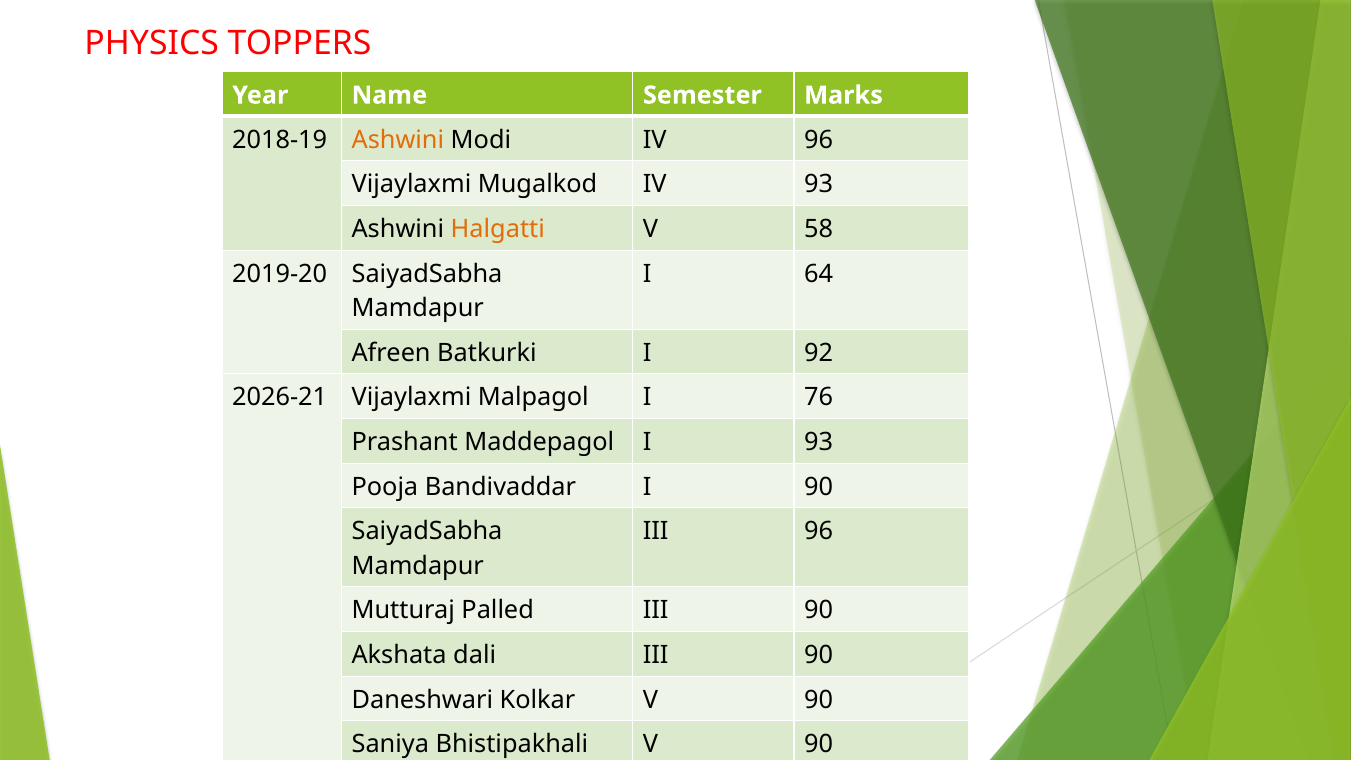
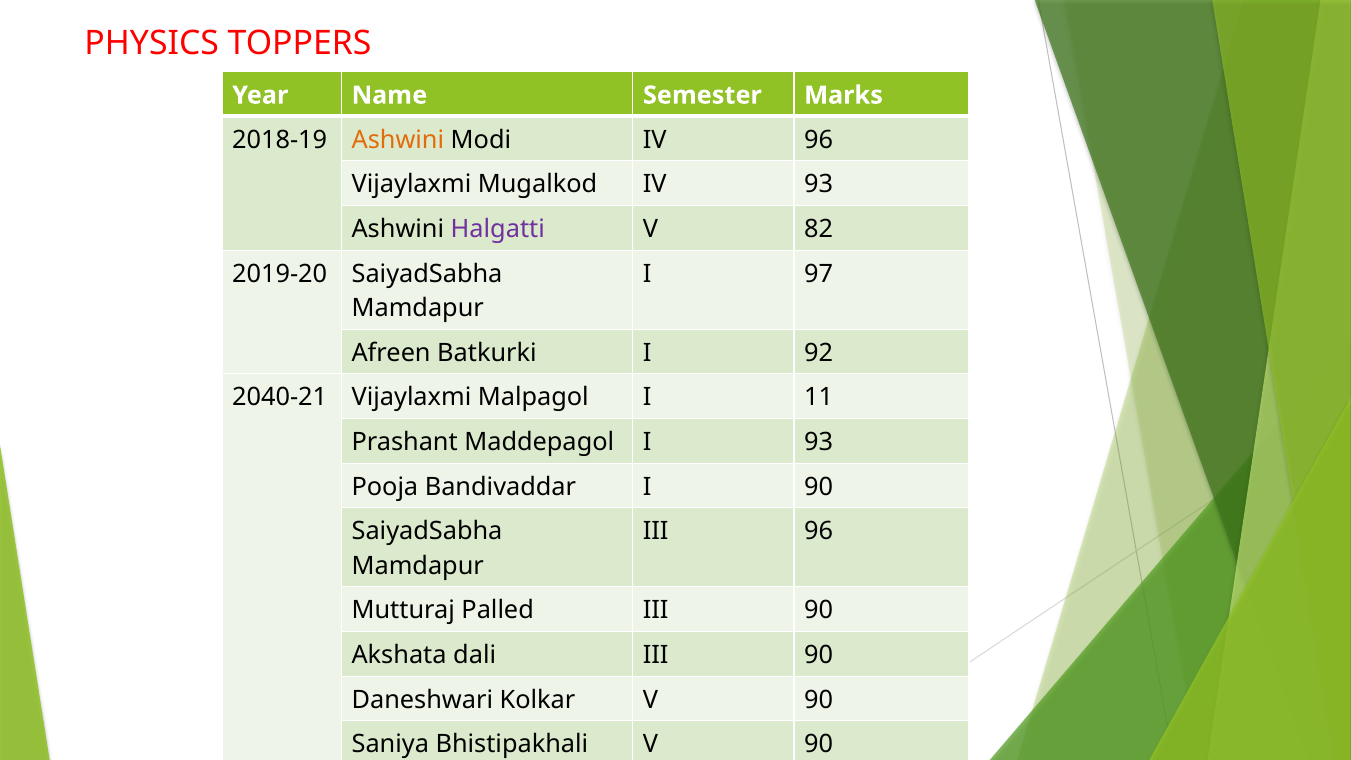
Halgatti colour: orange -> purple
58: 58 -> 82
64: 64 -> 97
2026-21: 2026-21 -> 2040-21
76: 76 -> 11
